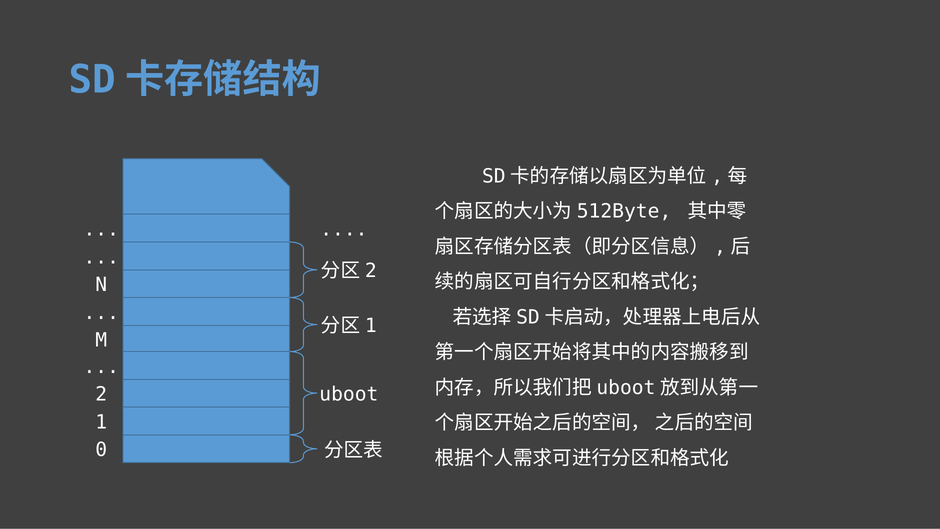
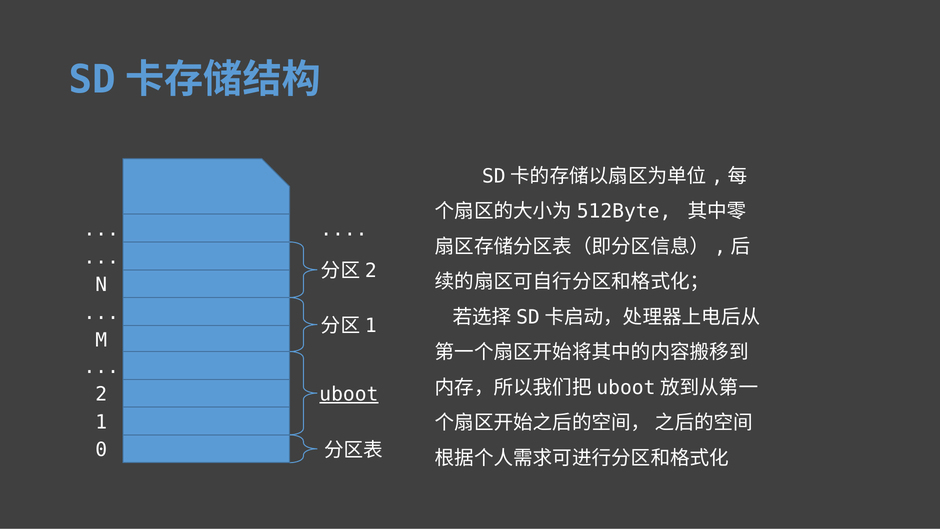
uboot underline: none -> present
